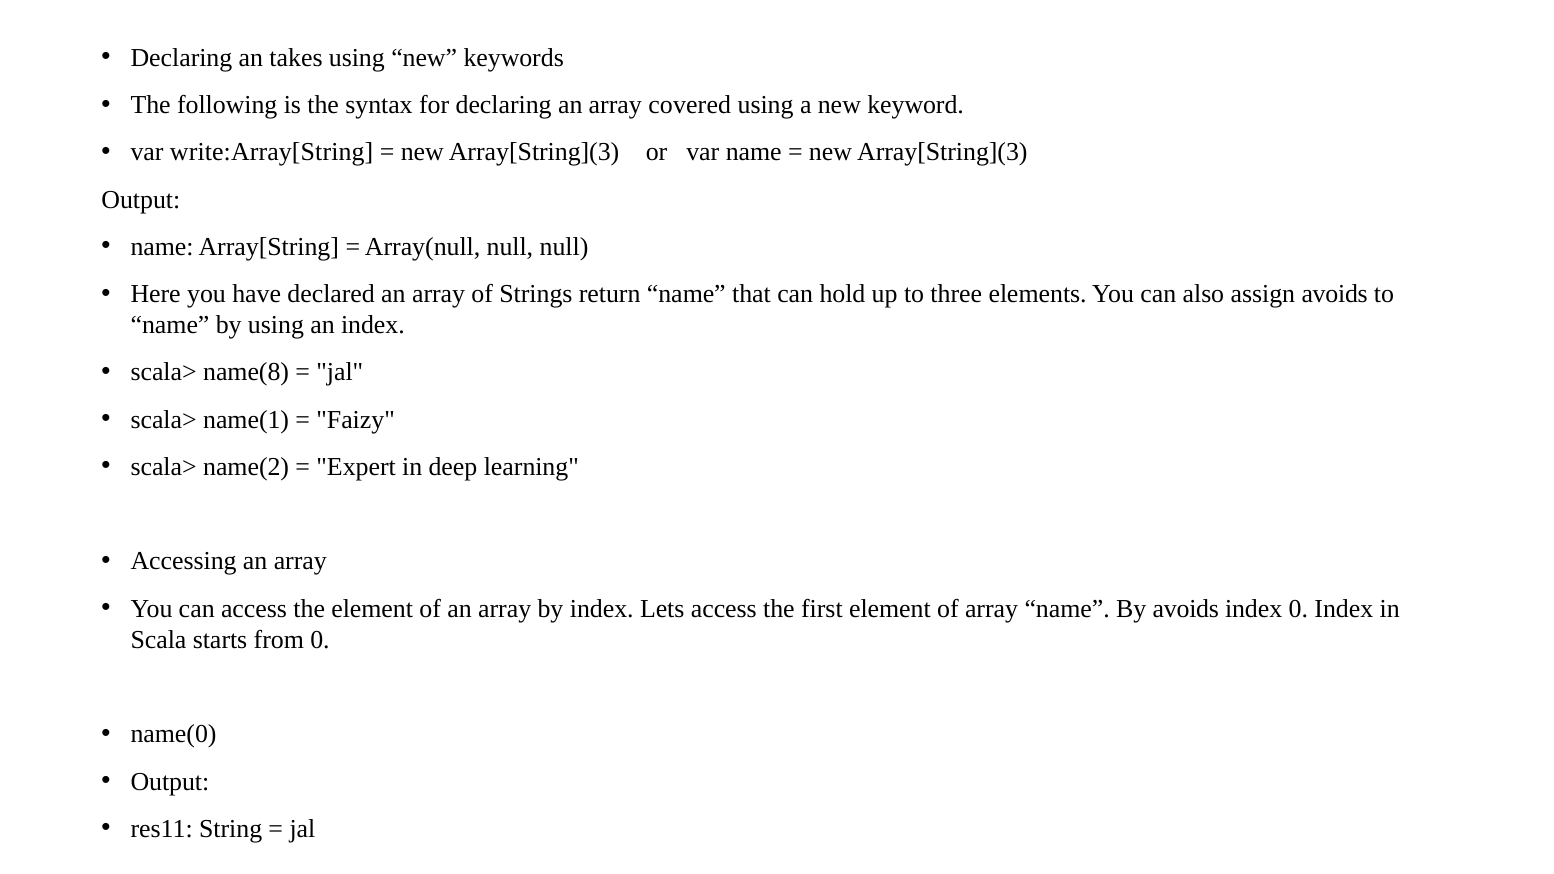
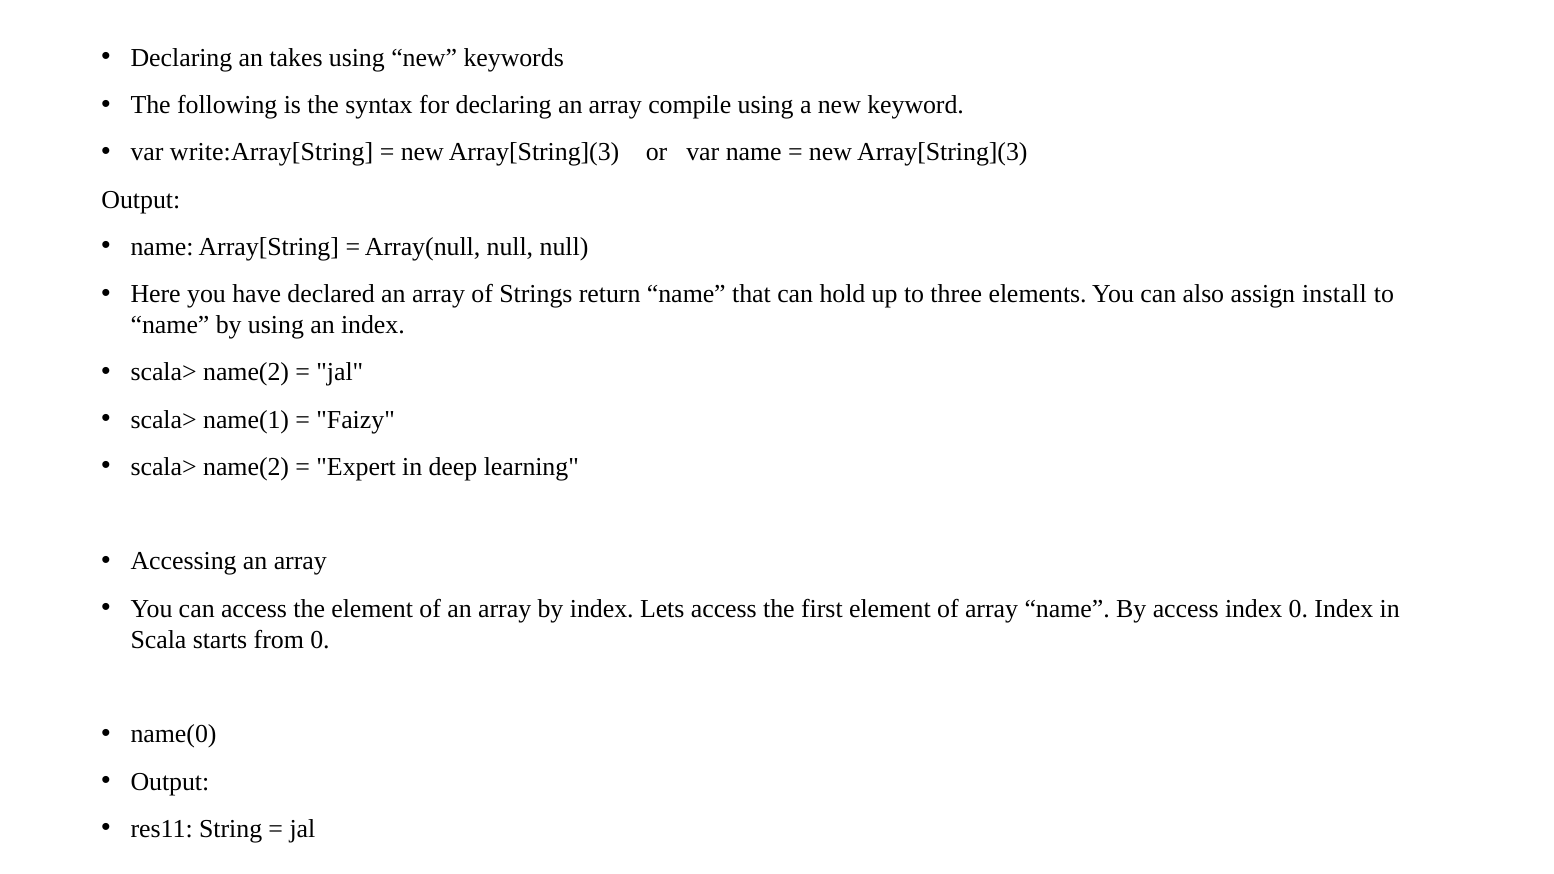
covered: covered -> compile
assign avoids: avoids -> install
name(8 at (246, 372): name(8 -> name(2
By avoids: avoids -> access
